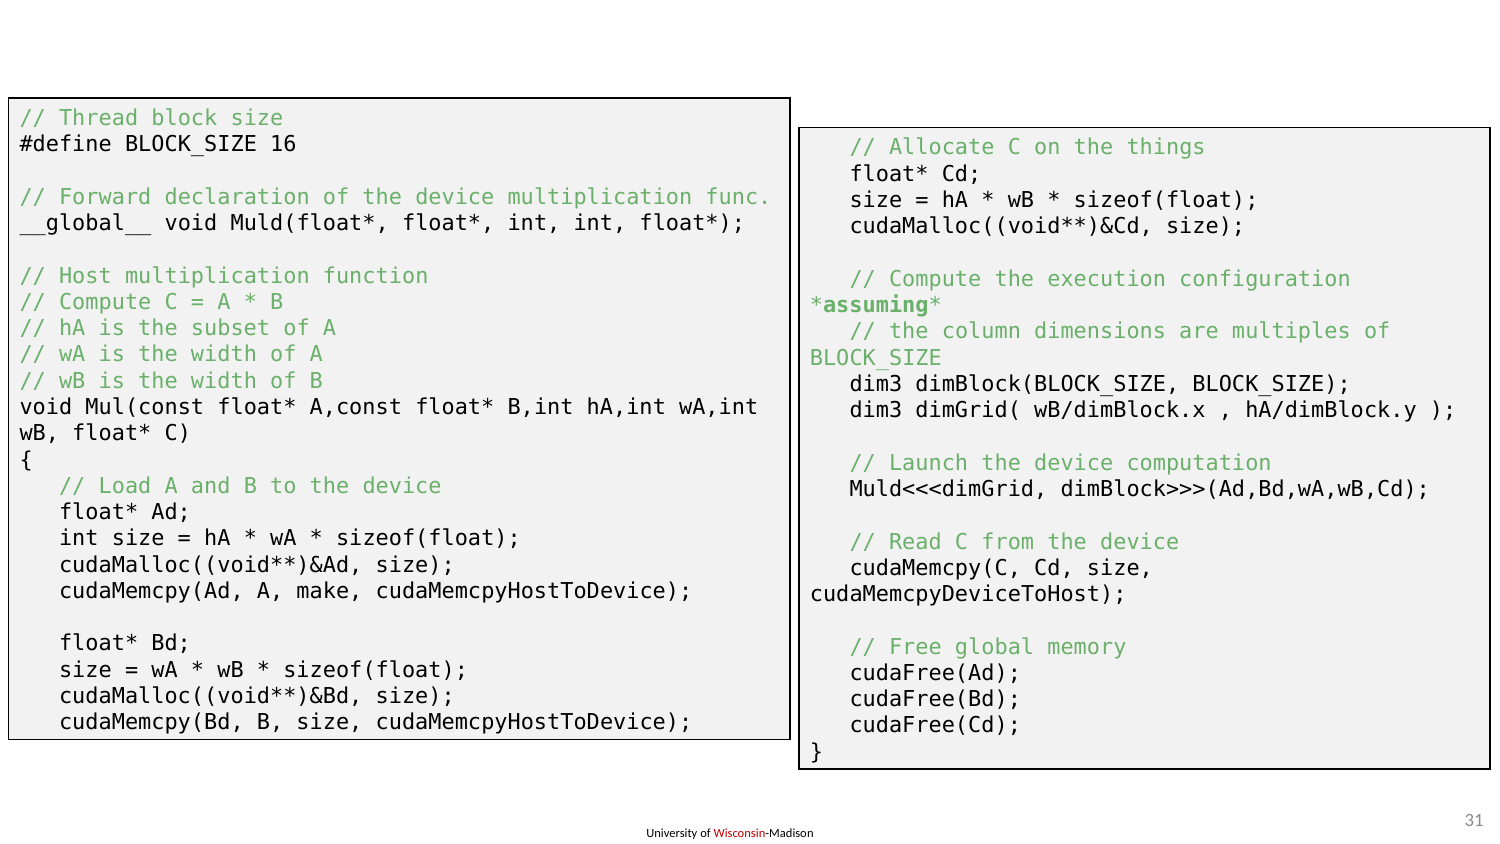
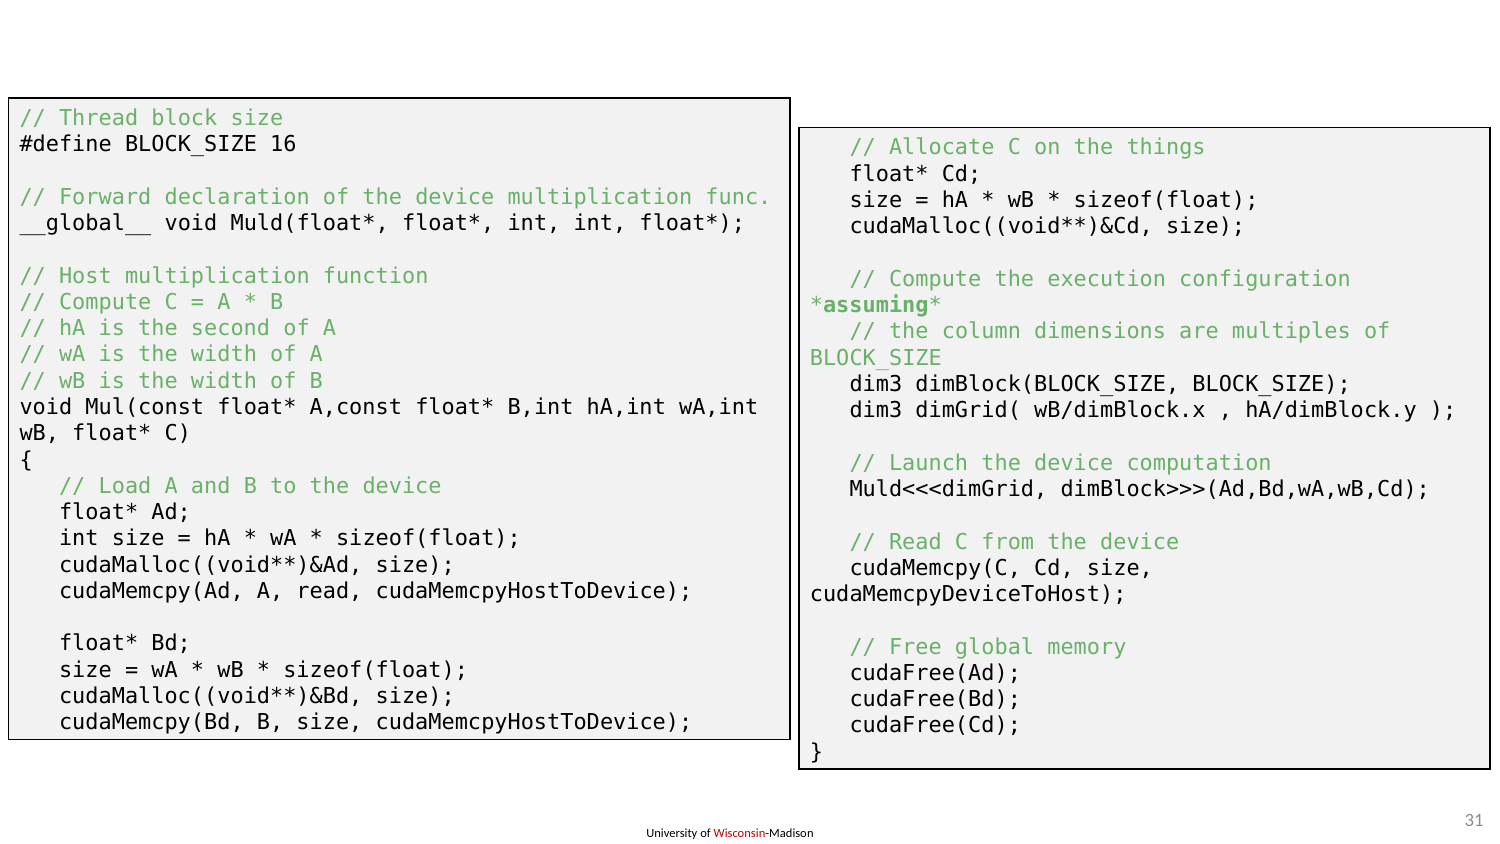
subset: subset -> second
A make: make -> read
